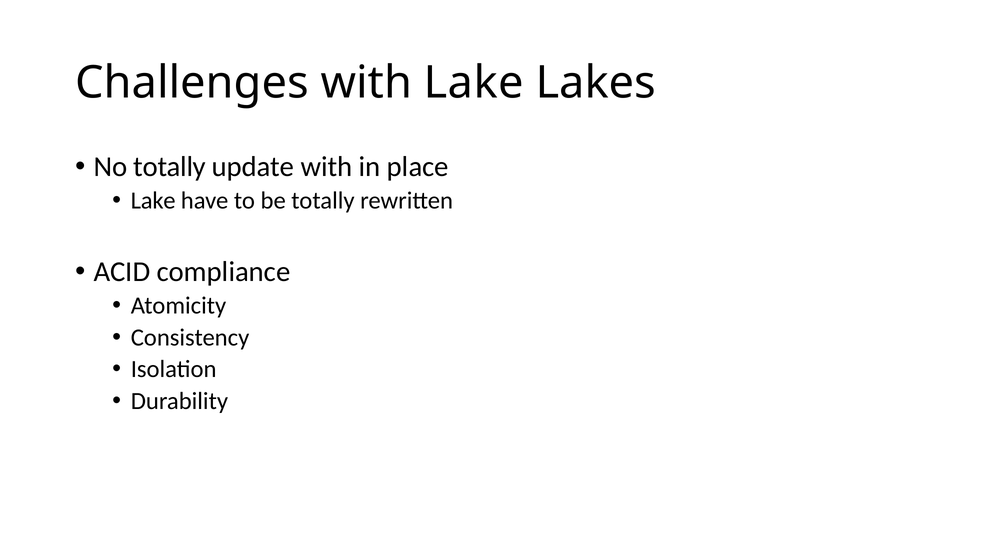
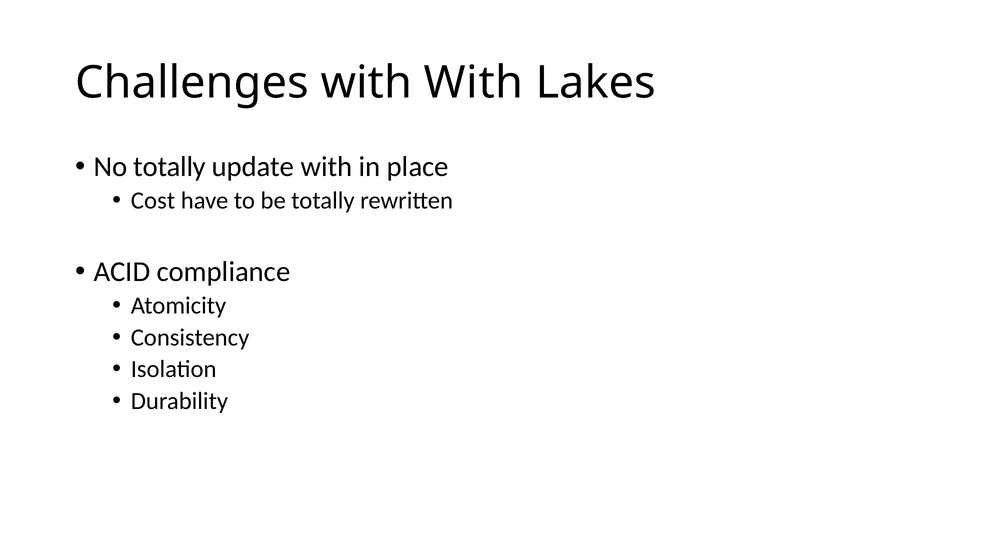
with Lake: Lake -> With
Lake at (153, 201): Lake -> Cost
